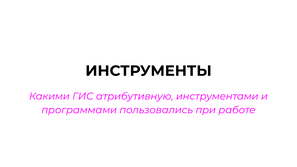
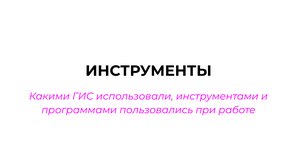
атрибутивную: атрибутивную -> использовали
